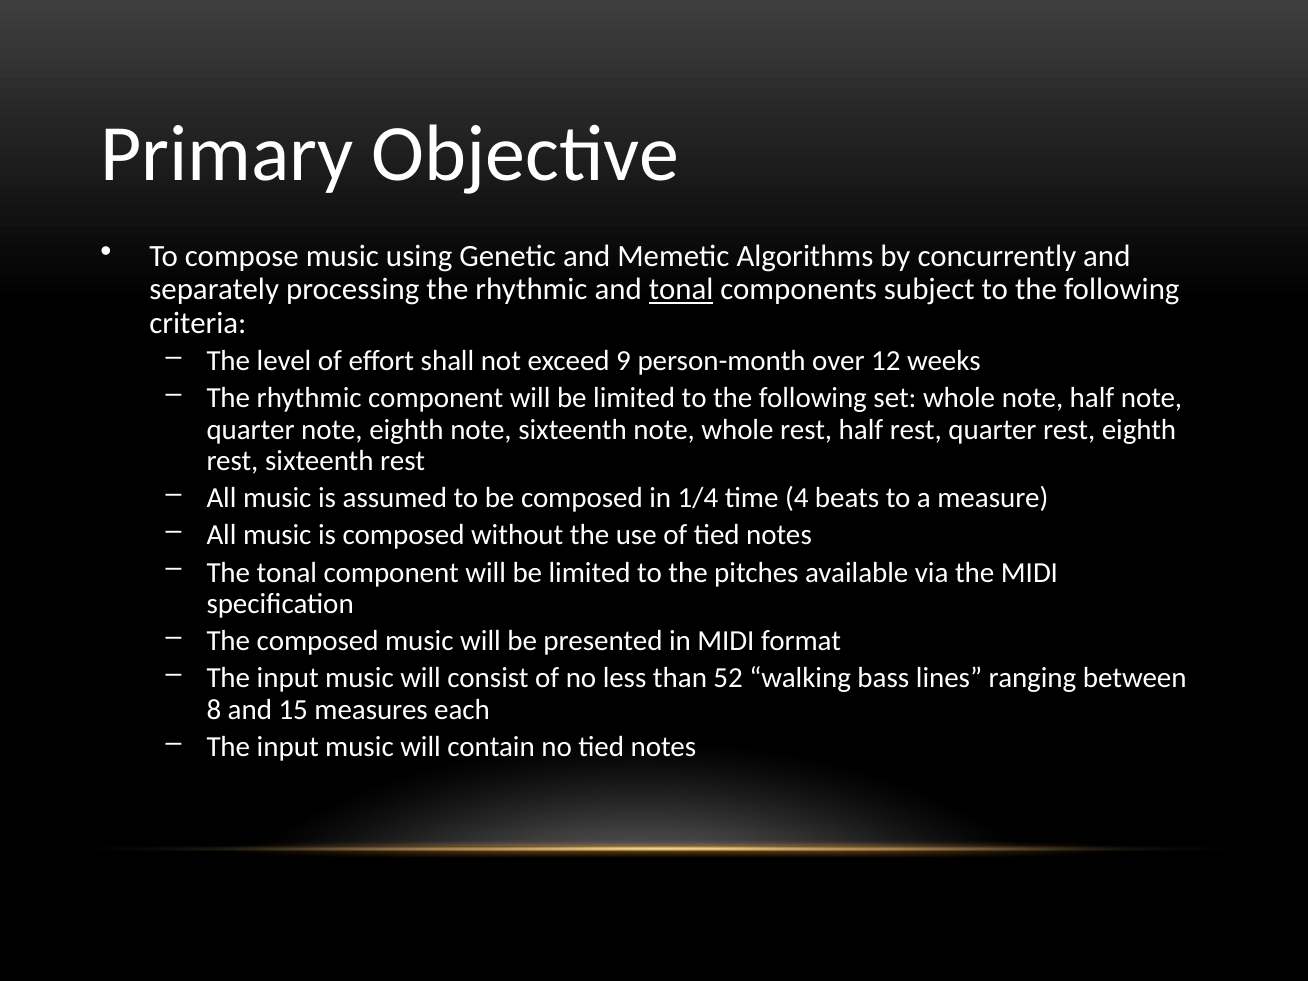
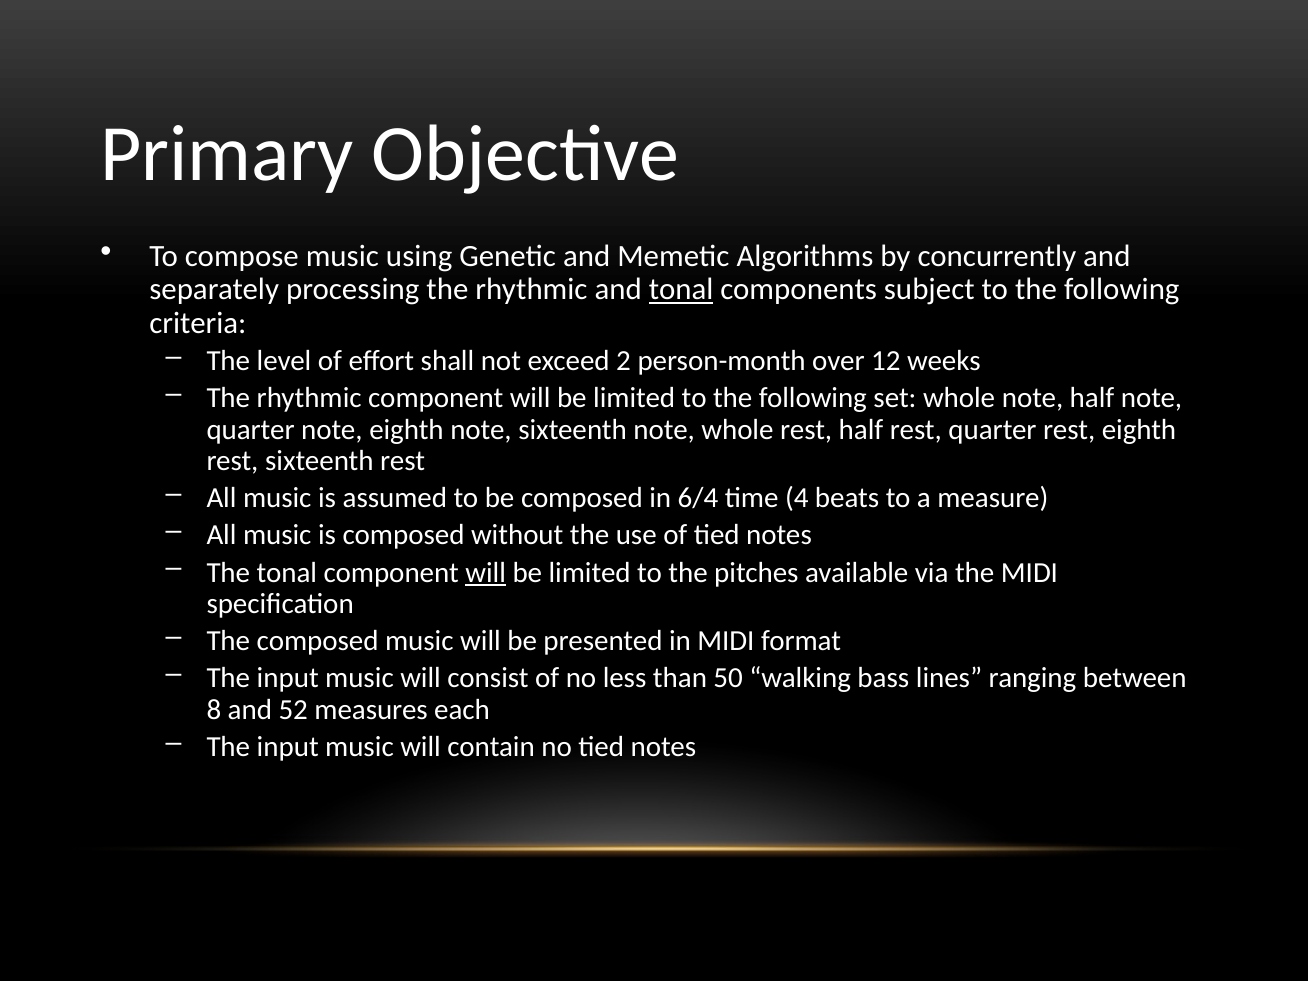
9: 9 -> 2
1/4: 1/4 -> 6/4
will at (486, 573) underline: none -> present
52: 52 -> 50
15: 15 -> 52
